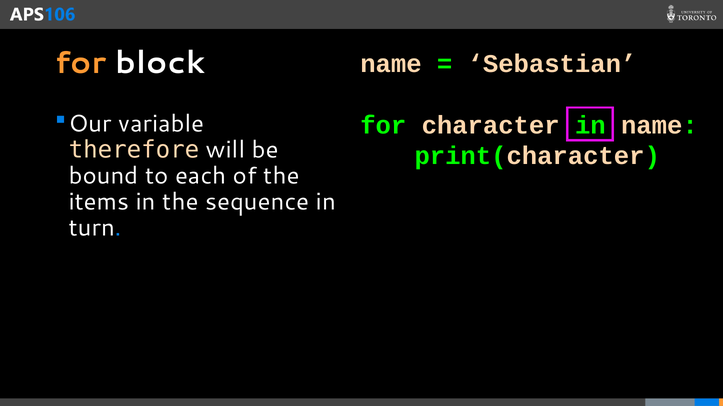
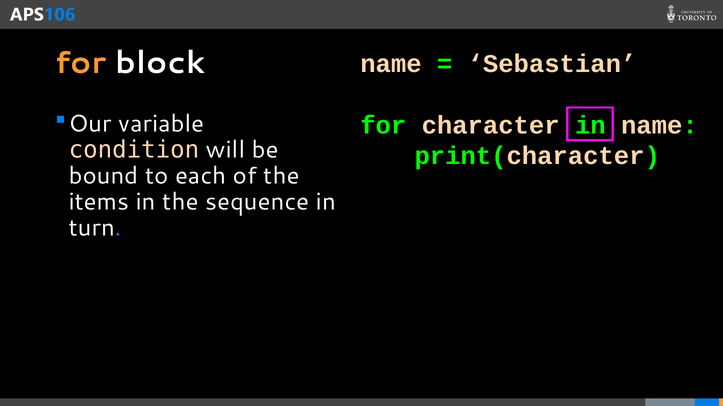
therefore: therefore -> condition
